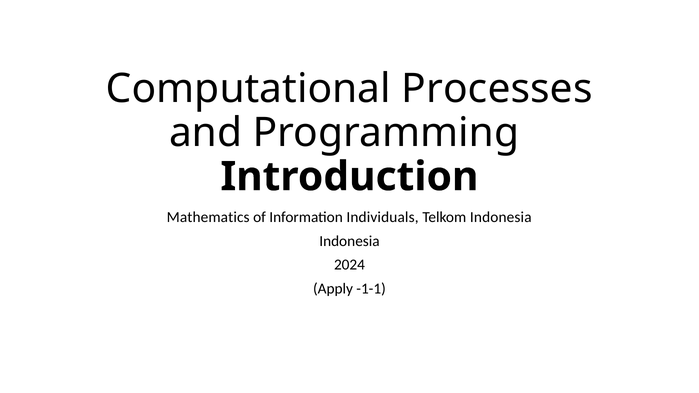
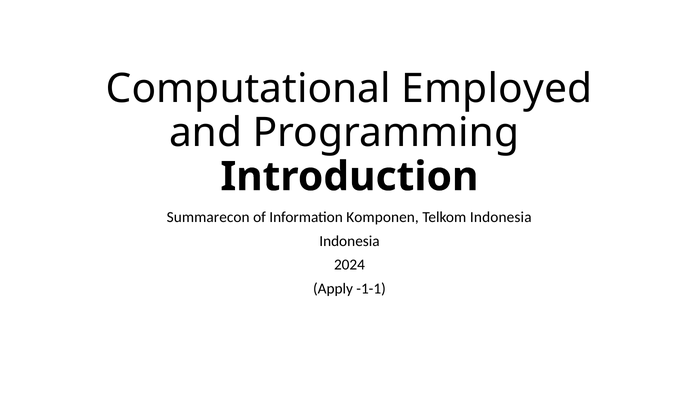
Processes: Processes -> Employed
Mathematics: Mathematics -> Summarecon
Individuals: Individuals -> Komponen
